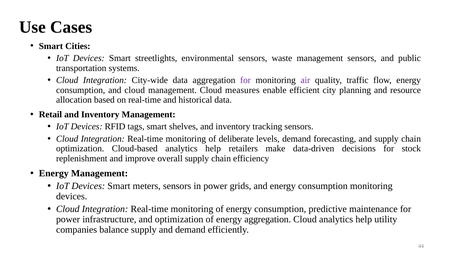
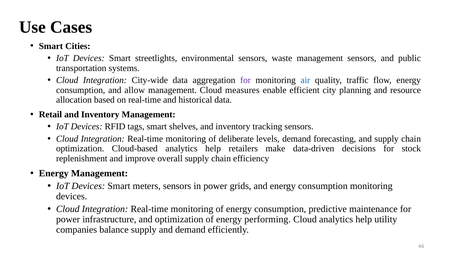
air colour: purple -> blue
and cloud: cloud -> allow
energy aggregation: aggregation -> performing
